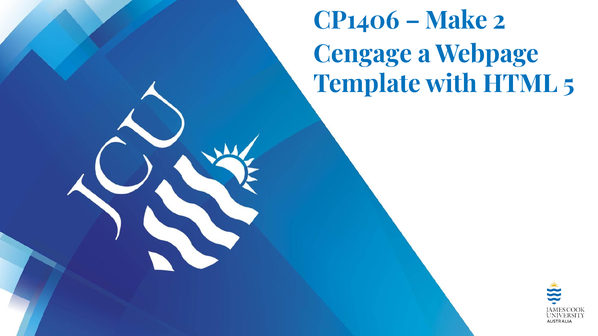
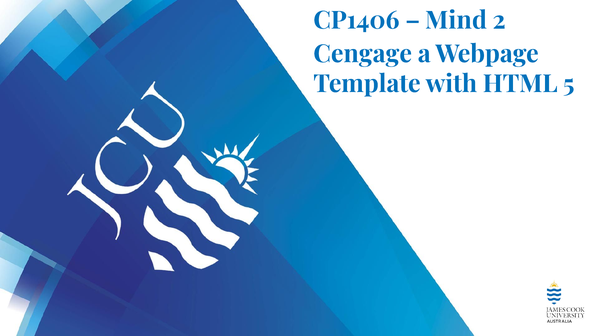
Make: Make -> Mind
